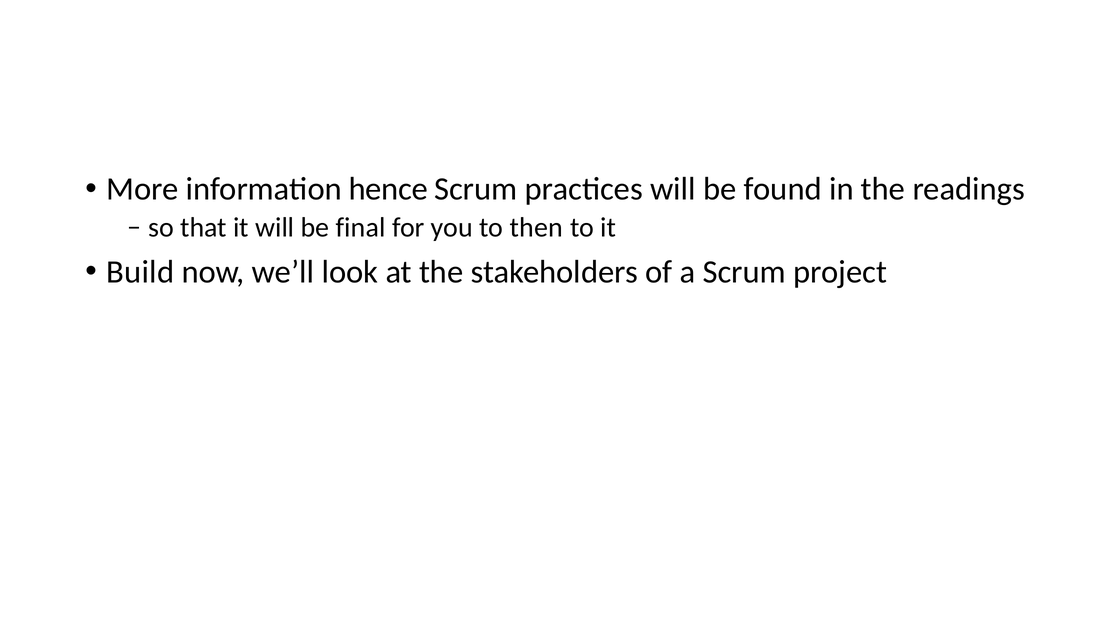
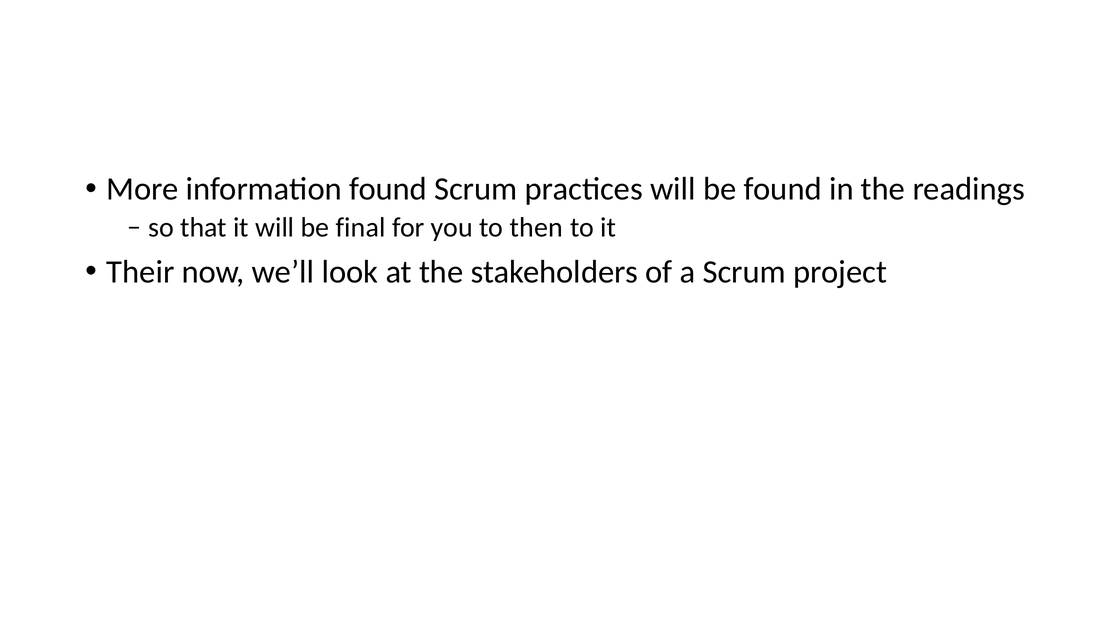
information hence: hence -> found
Build: Build -> Their
